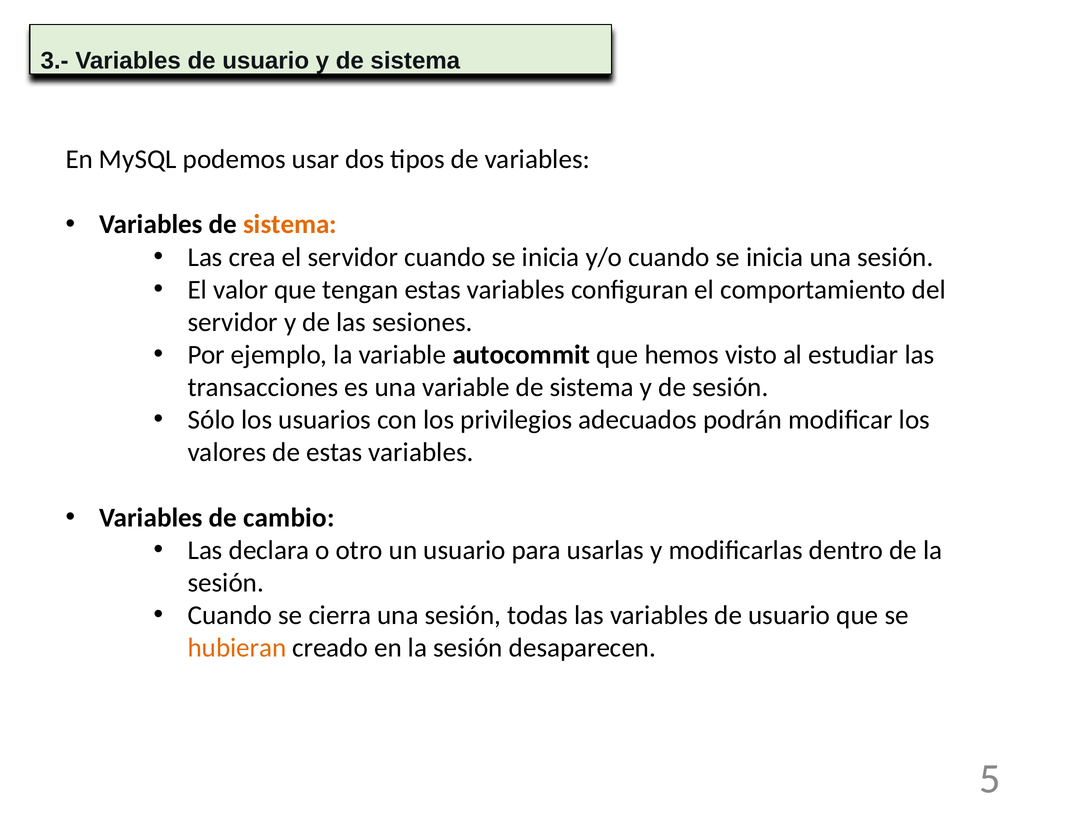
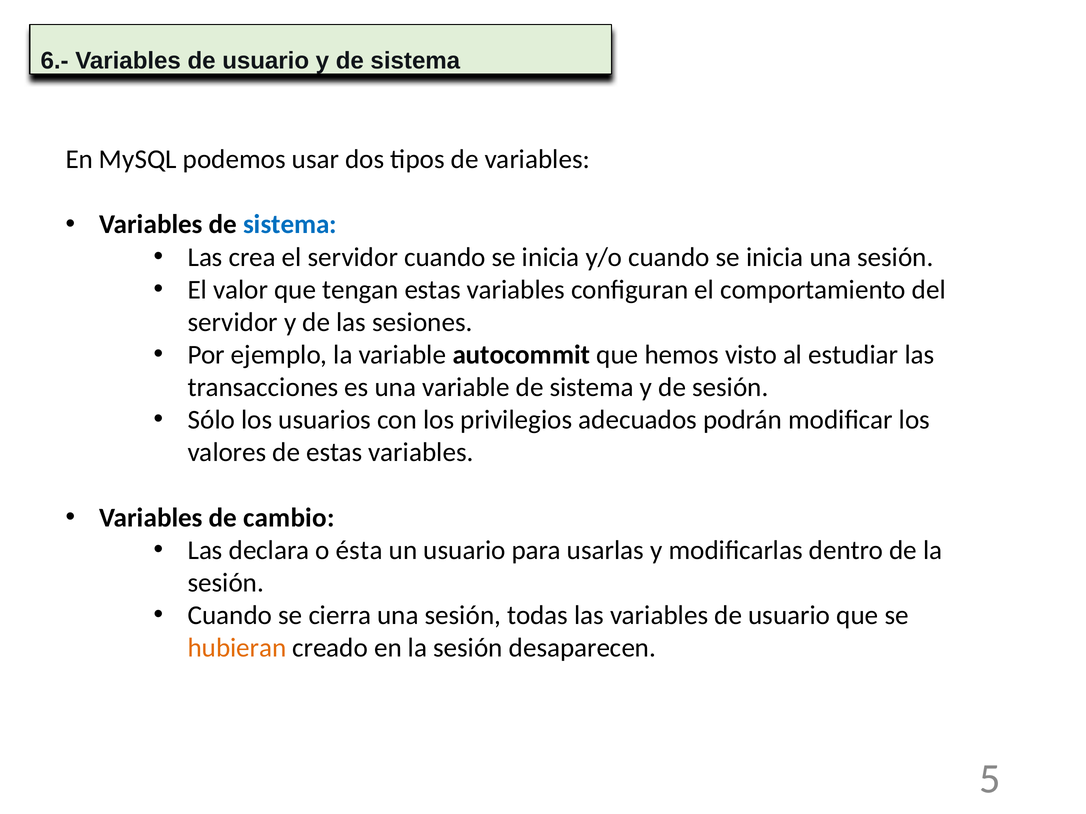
3.-: 3.- -> 6.-
sistema at (290, 225) colour: orange -> blue
otro: otro -> ésta
